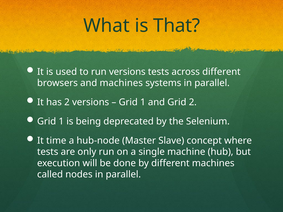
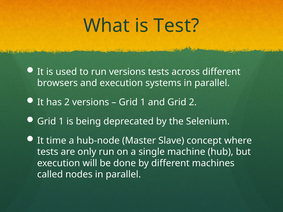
That: That -> Test
and machines: machines -> execution
